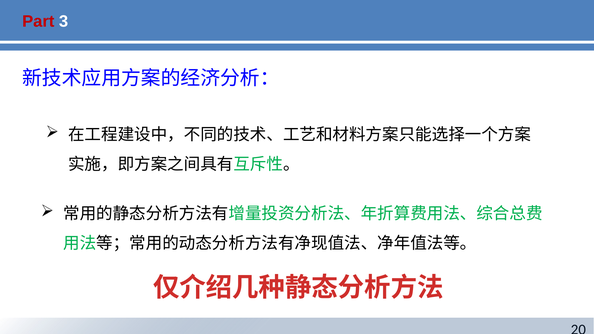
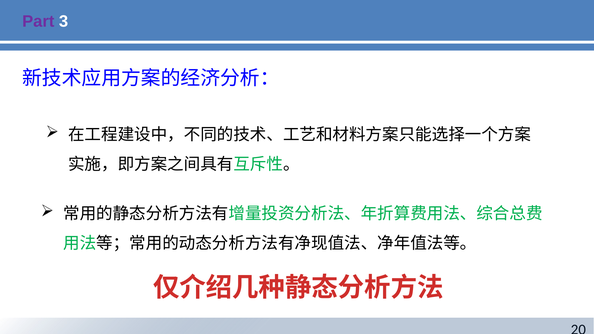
Part colour: red -> purple
